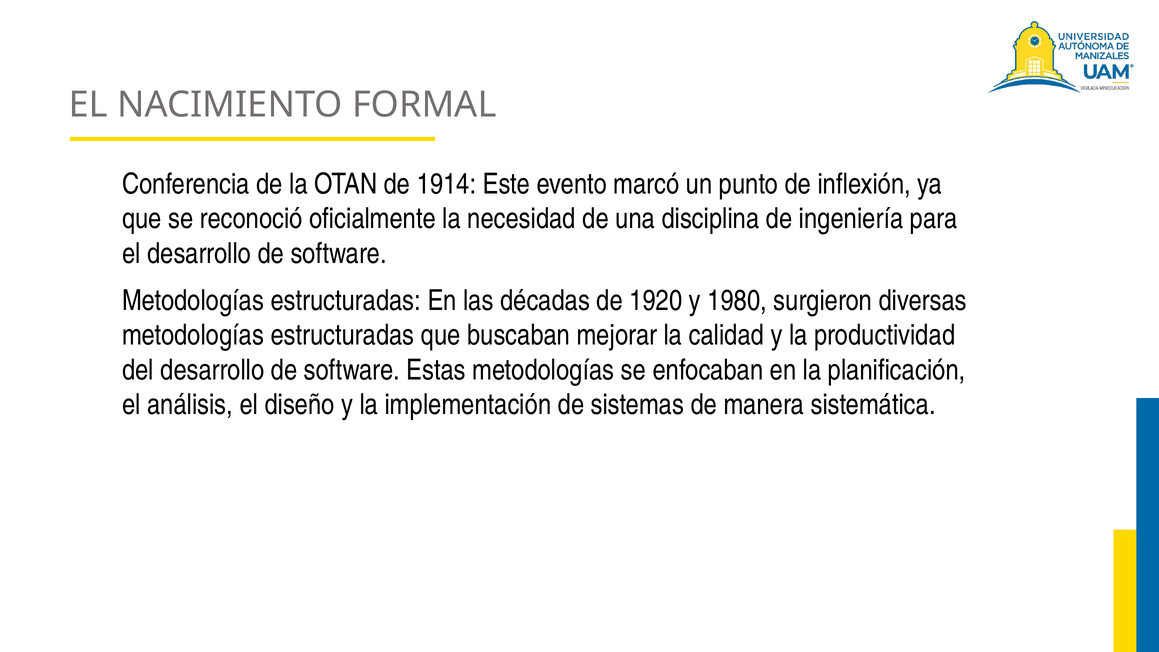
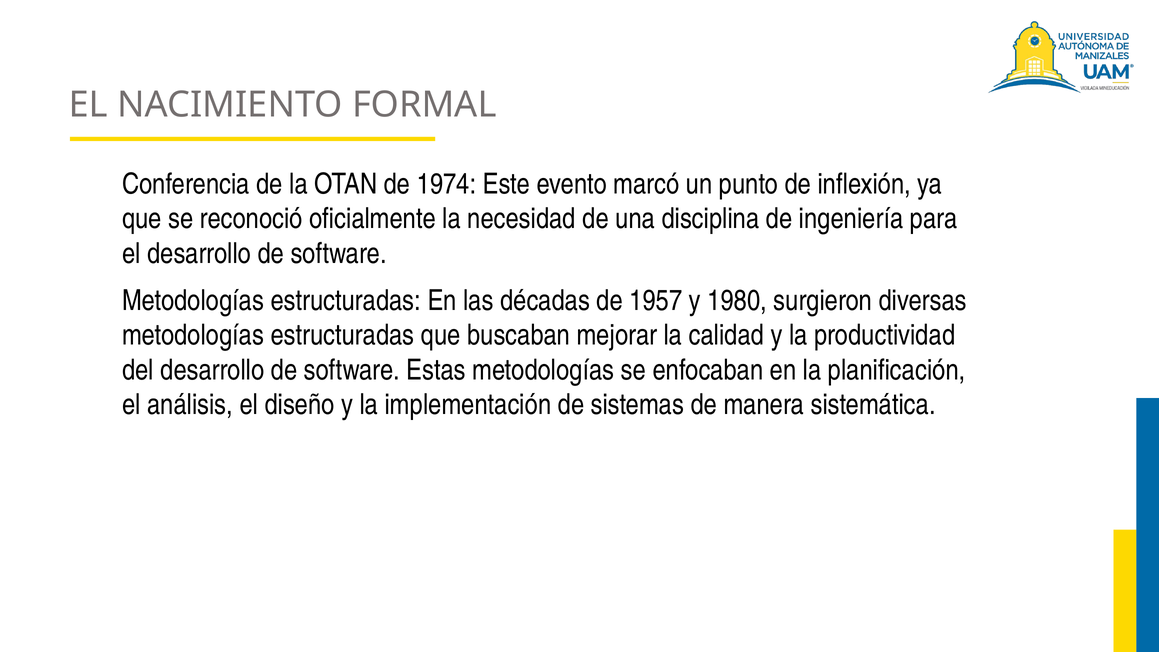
1914: 1914 -> 1974
1920: 1920 -> 1957
